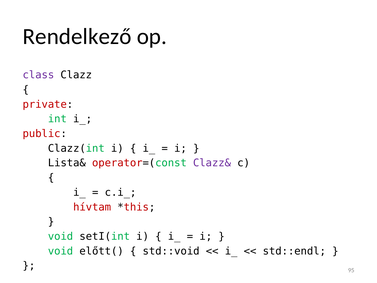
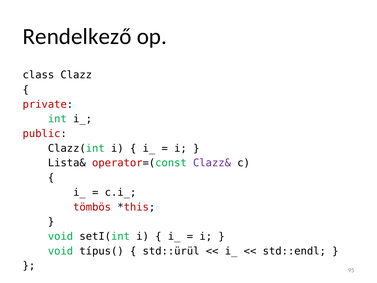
class colour: purple -> black
hívtam: hívtam -> tömbös
előtt(: előtt( -> típus(
std::void: std::void -> std::ürül
